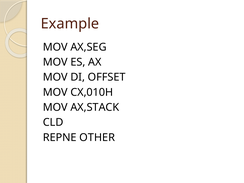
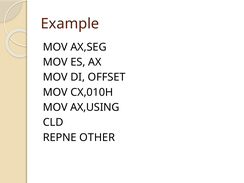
AX,STACK: AX,STACK -> AX,USING
